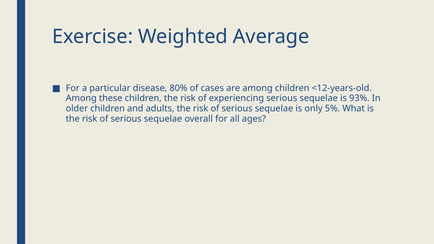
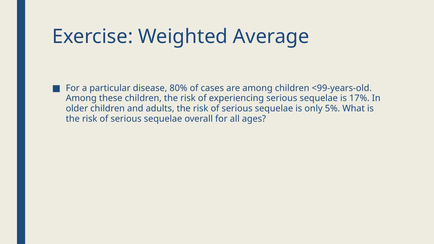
<12-years-old: <12-years-old -> <99-years-old
93%: 93% -> 17%
